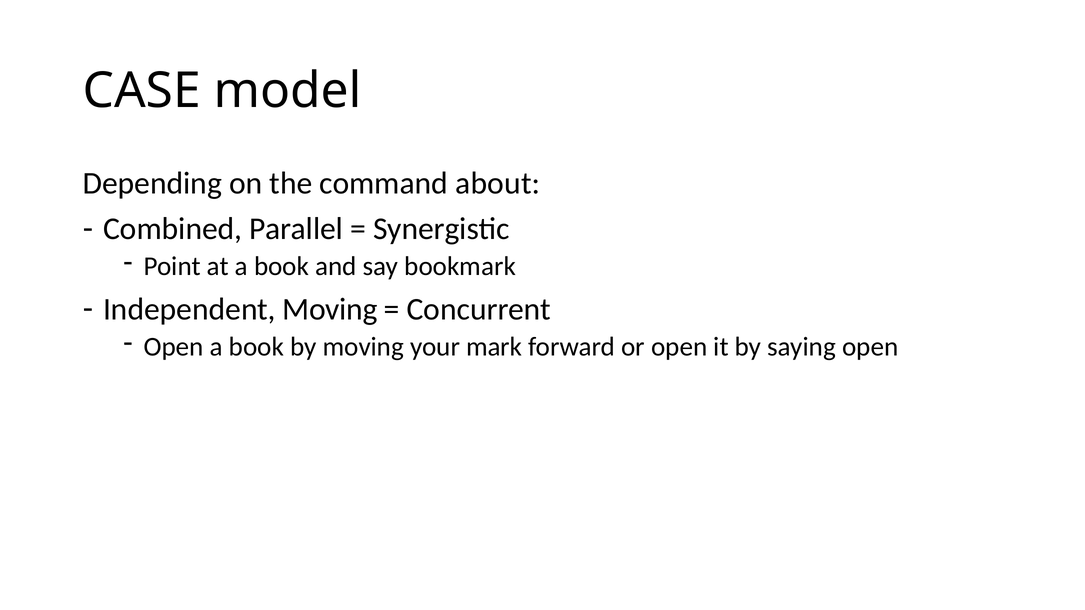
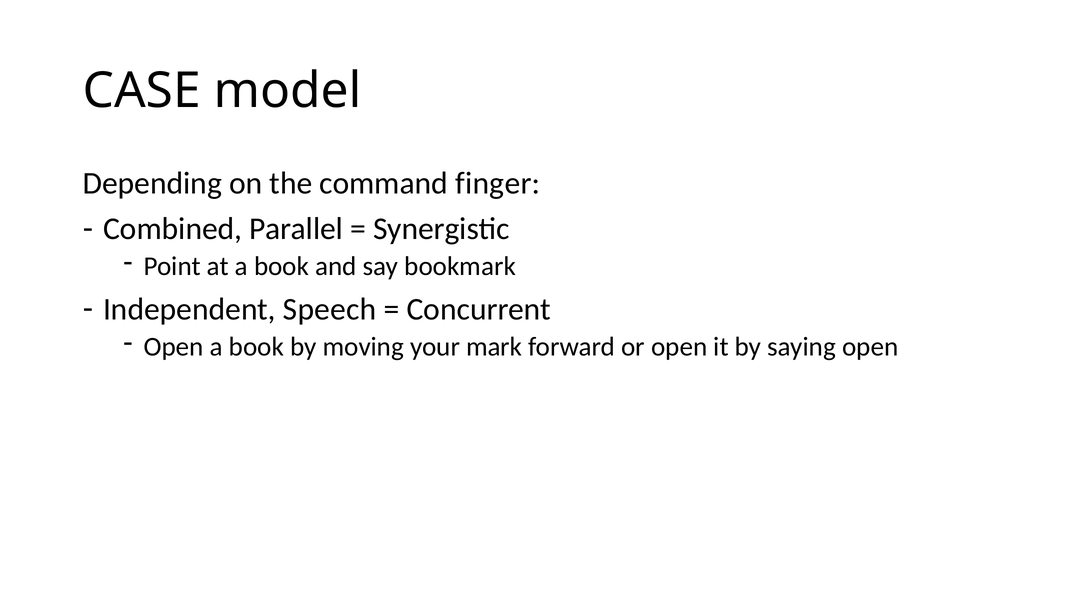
about: about -> finger
Independent Moving: Moving -> Speech
